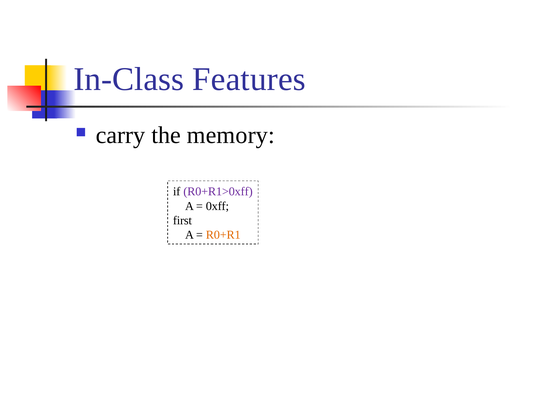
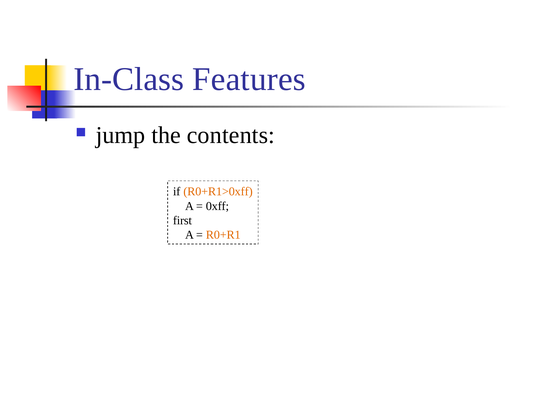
carry: carry -> jump
memory: memory -> contents
R0+R1>0xff colour: purple -> orange
